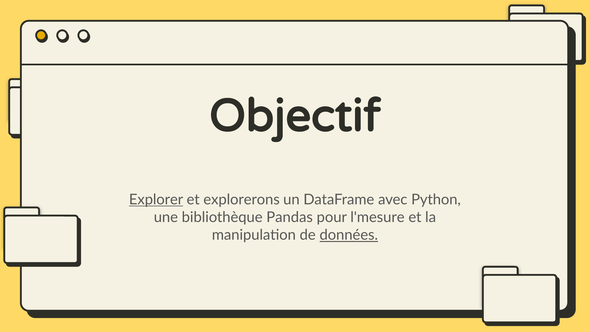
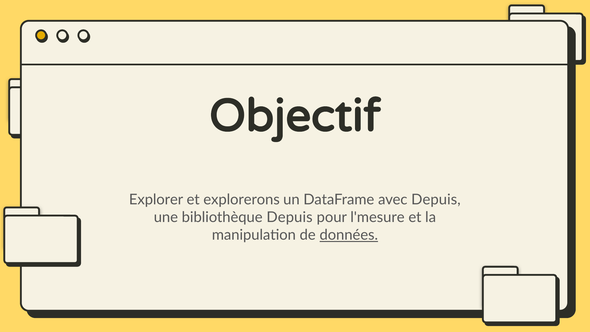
Explorer underline: present -> none
avec Python: Python -> Depuis
bibliothèque Pandas: Pandas -> Depuis
